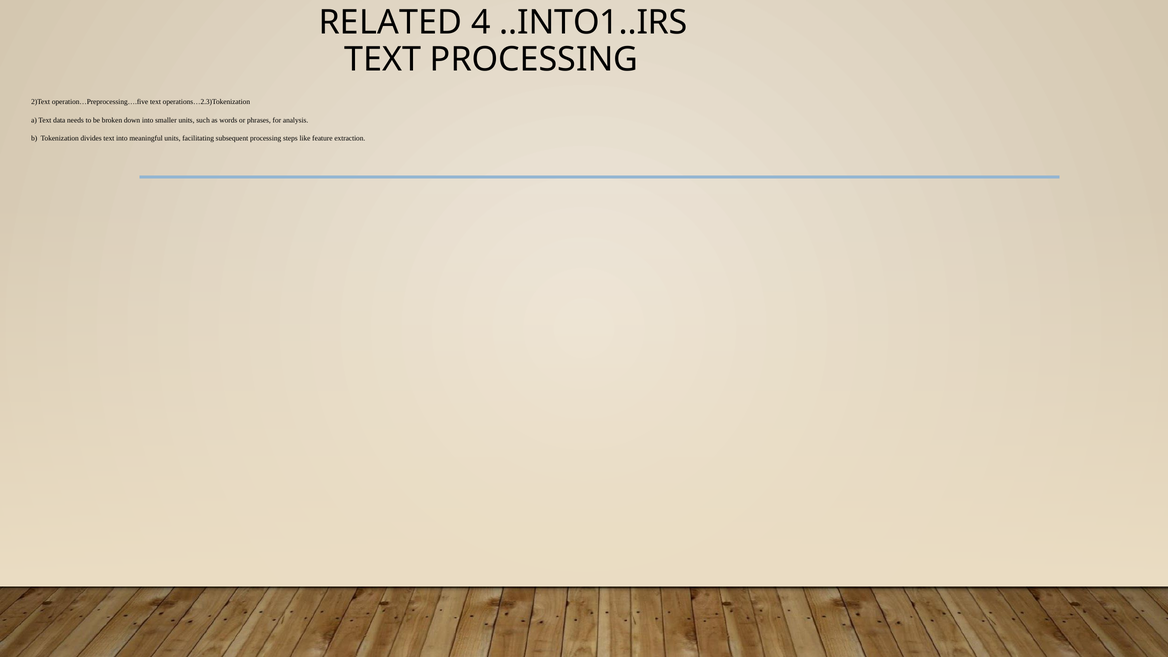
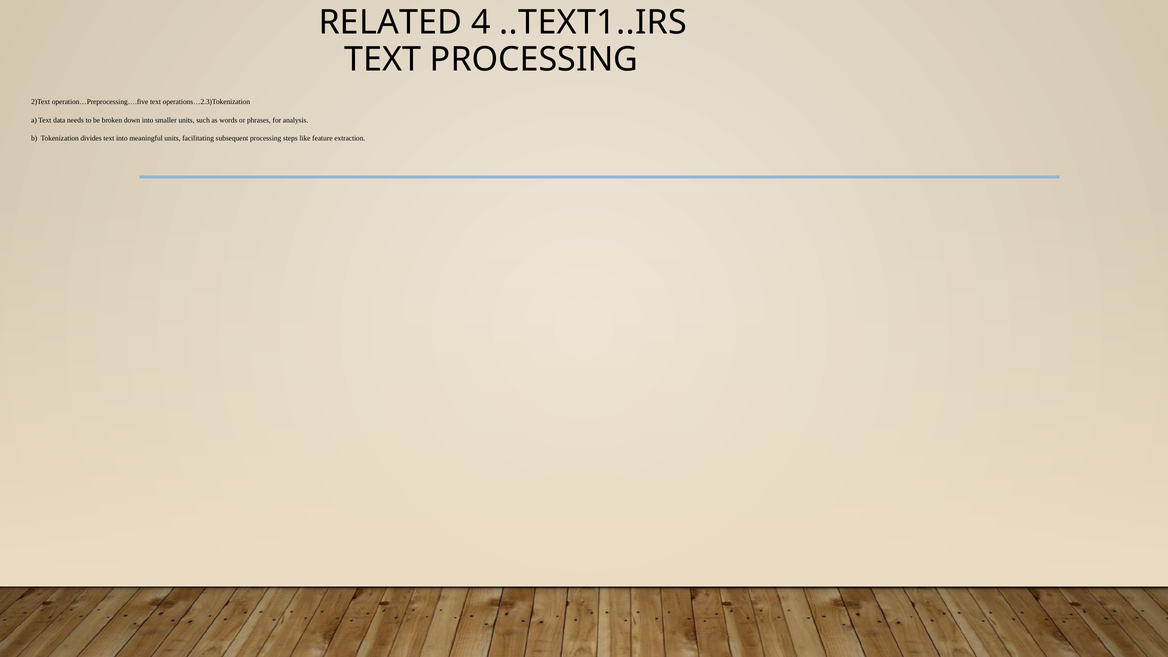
..INTO1..IRS: ..INTO1..IRS -> ..TEXT1..IRS
